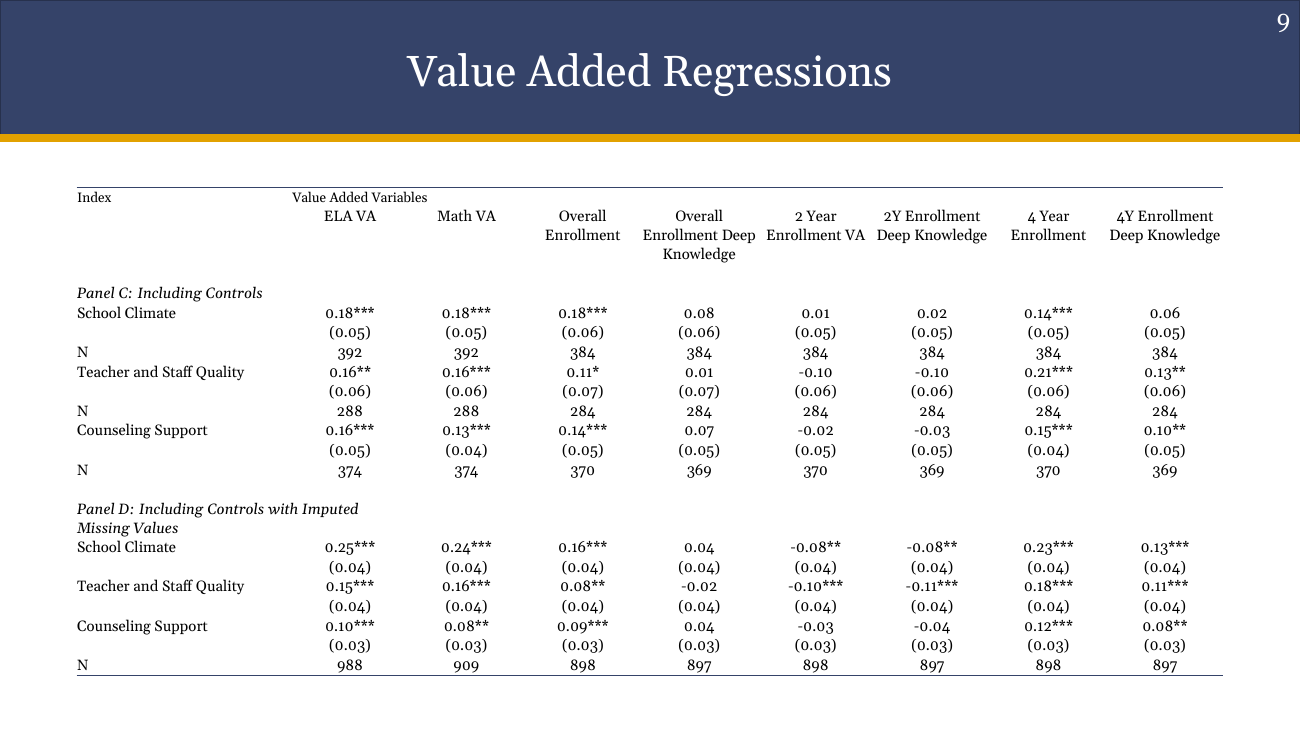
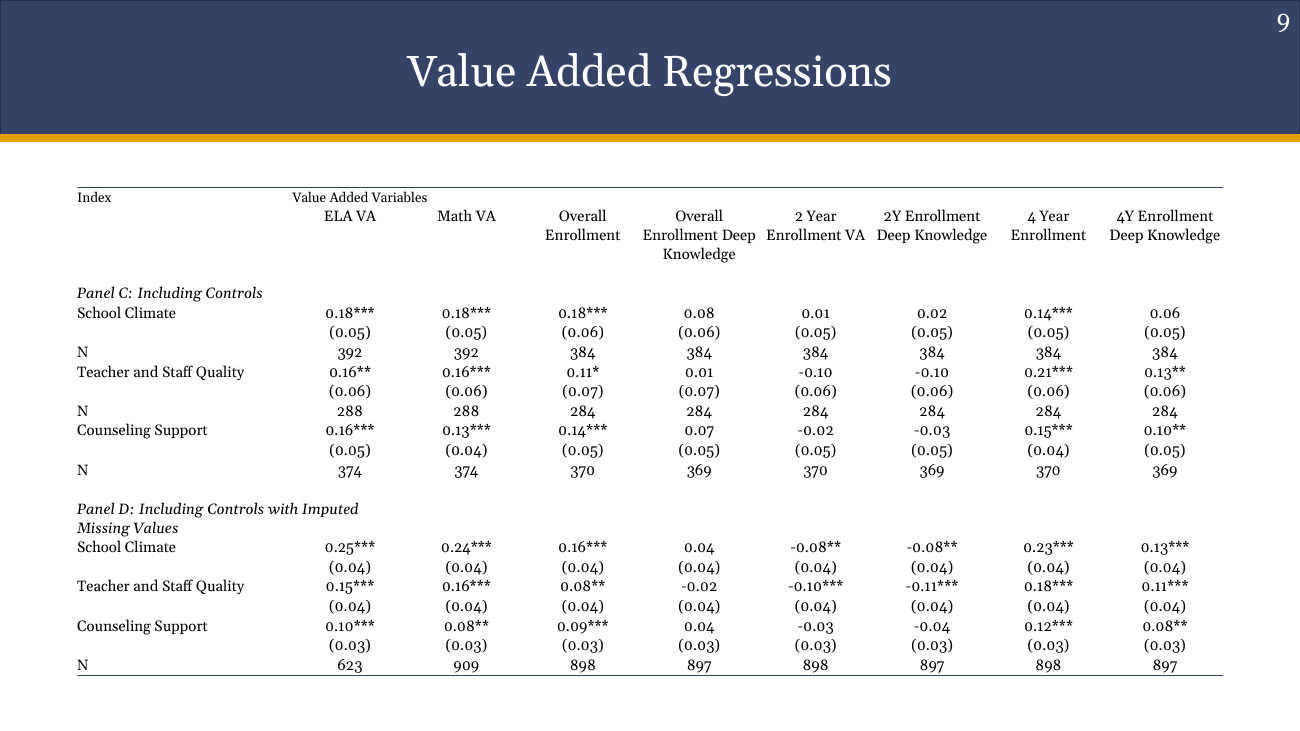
988: 988 -> 623
